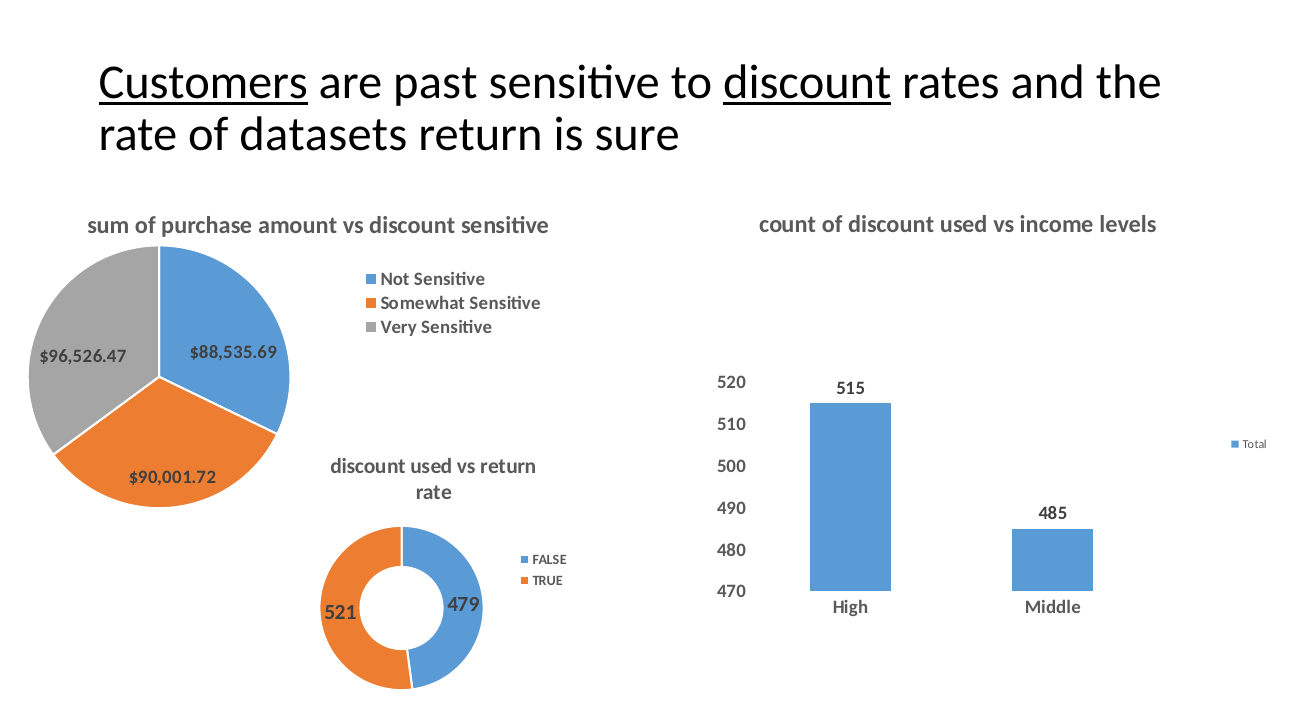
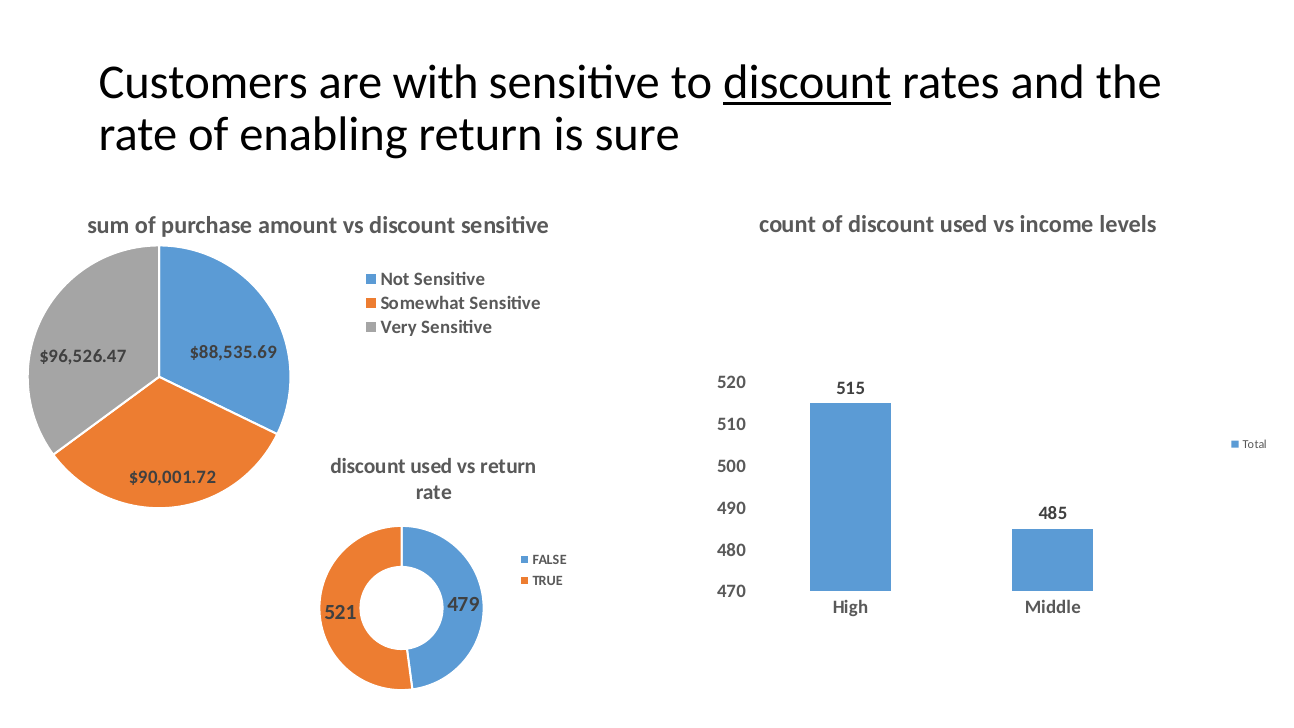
Customers underline: present -> none
past: past -> with
datasets: datasets -> enabling
